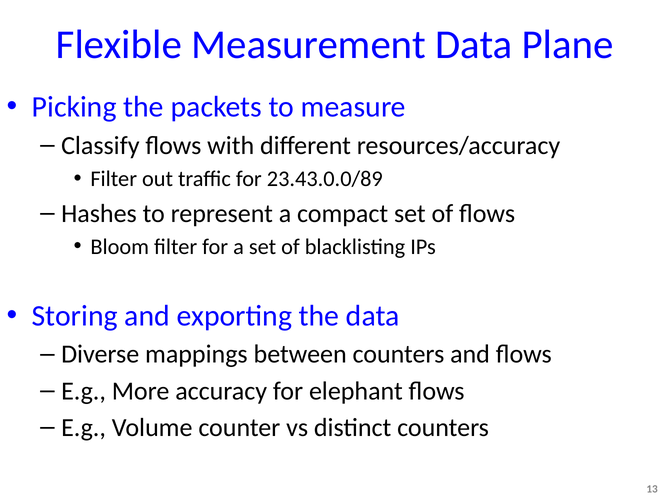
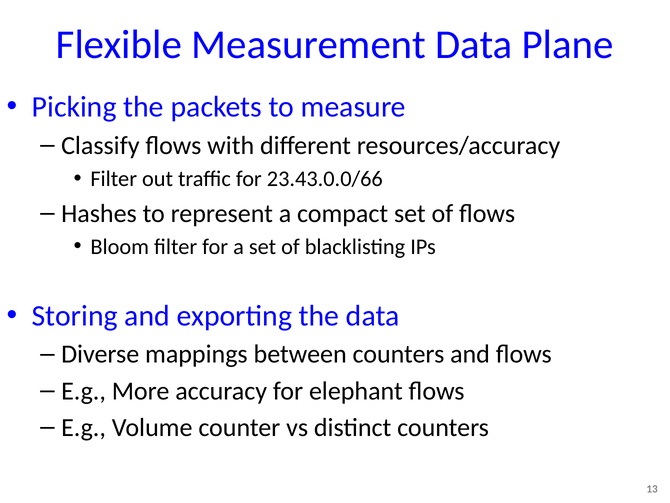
23.43.0.0/89: 23.43.0.0/89 -> 23.43.0.0/66
